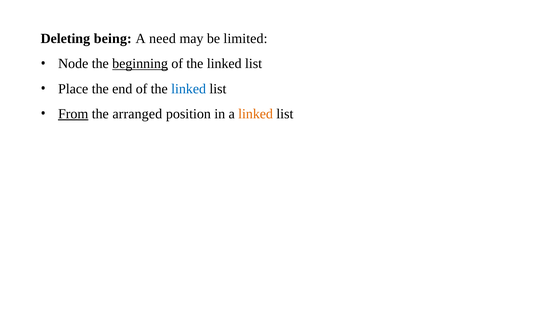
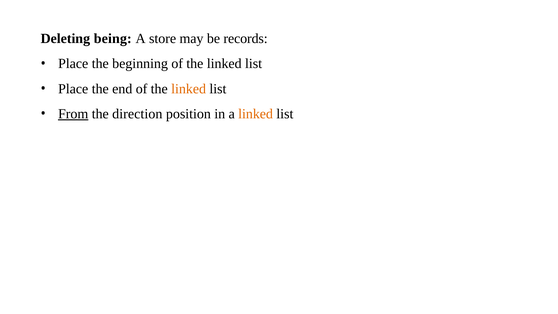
need: need -> store
limited: limited -> records
Node at (73, 64): Node -> Place
beginning underline: present -> none
linked at (189, 89) colour: blue -> orange
arranged: arranged -> direction
